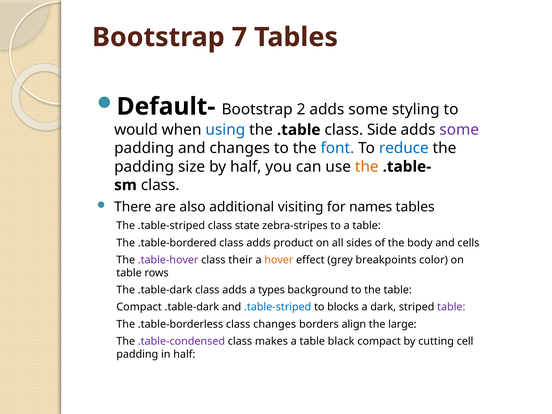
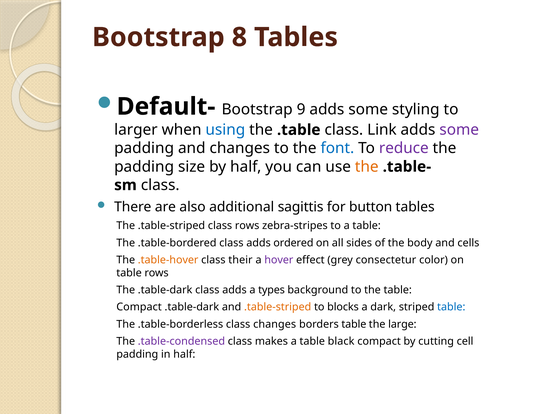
7: 7 -> 8
2: 2 -> 9
would: would -> larger
Side: Side -> Link
reduce colour: blue -> purple
visiting: visiting -> sagittis
names: names -> button
class state: state -> rows
product: product -> ordered
.table-hover colour: purple -> orange
hover colour: orange -> purple
breakpoints: breakpoints -> consectetur
.table-striped at (278, 307) colour: blue -> orange
table at (451, 307) colour: purple -> blue
borders align: align -> table
